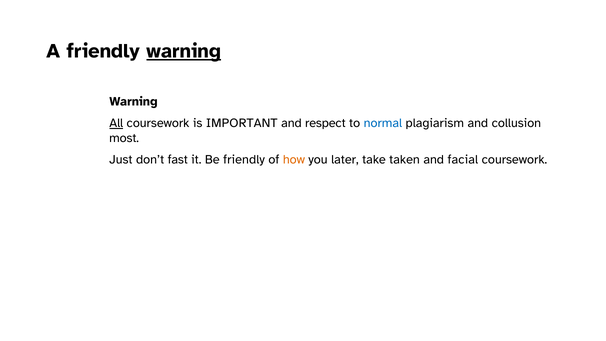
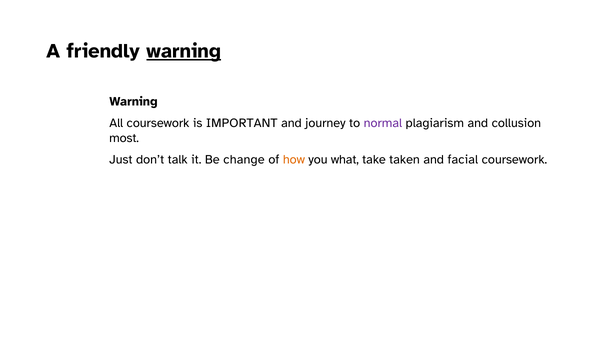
All underline: present -> none
respect: respect -> journey
normal colour: blue -> purple
fast: fast -> talk
Be friendly: friendly -> change
later: later -> what
